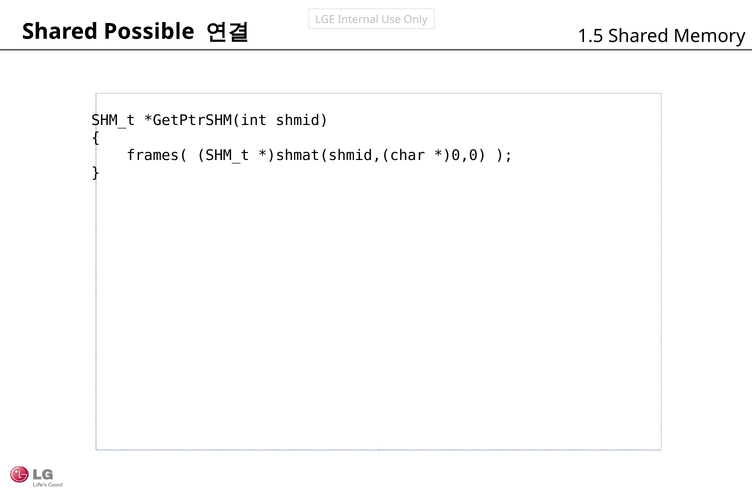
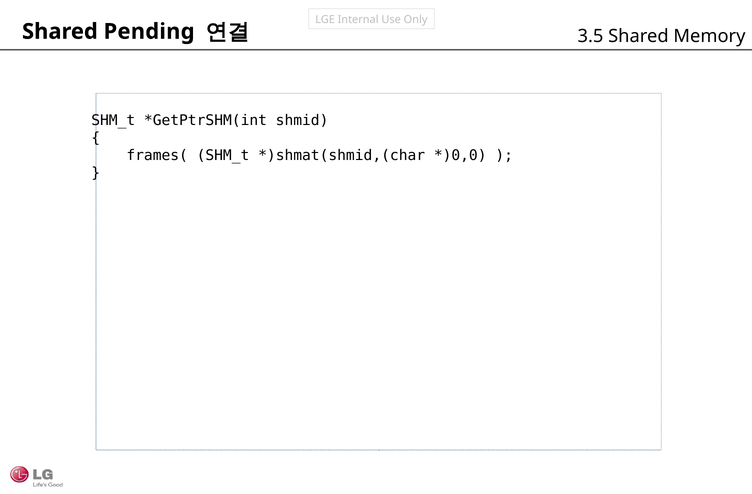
Possible: Possible -> Pending
1.5: 1.5 -> 3.5
